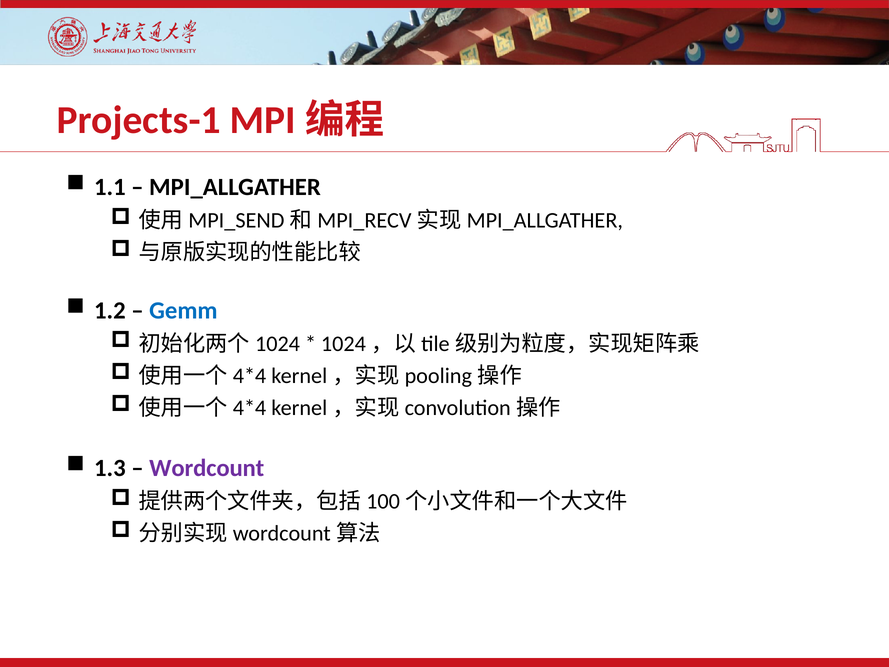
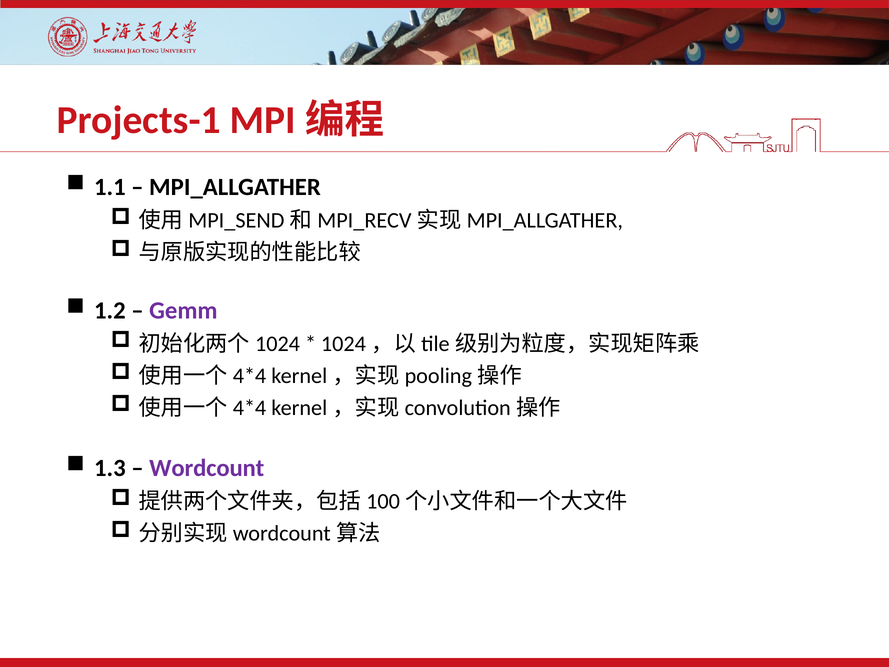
Gemm colour: blue -> purple
